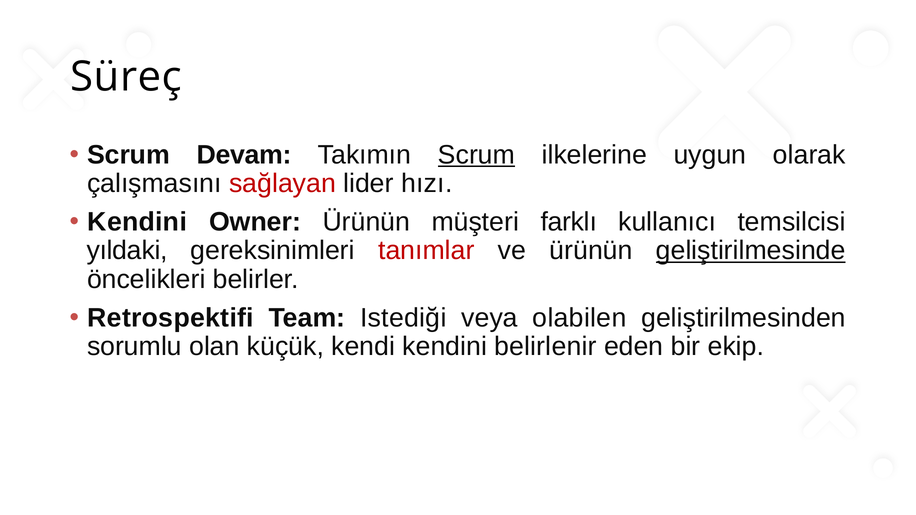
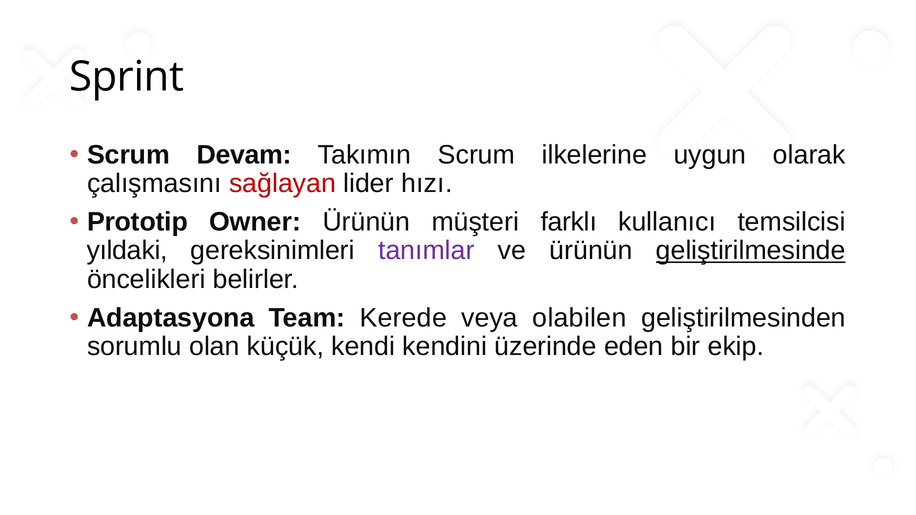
Süreç: Süreç -> Sprint
Scrum at (476, 155) underline: present -> none
Kendini at (137, 222): Kendini -> Prototip
tanımlar colour: red -> purple
Retrospektifi: Retrospektifi -> Adaptasyona
Istediği: Istediği -> Kerede
belirlenir: belirlenir -> üzerinde
